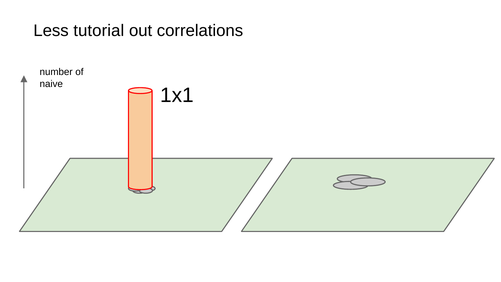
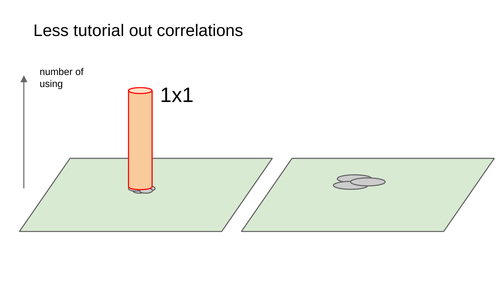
naive: naive -> using
